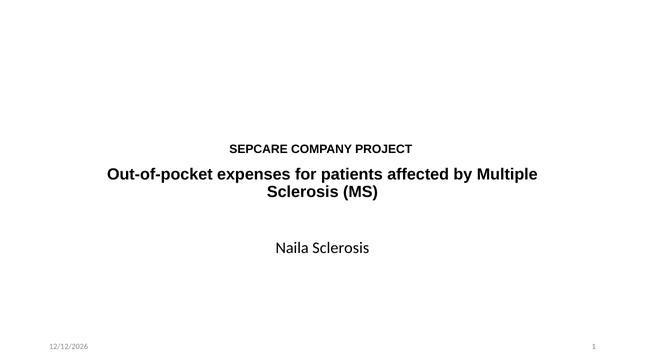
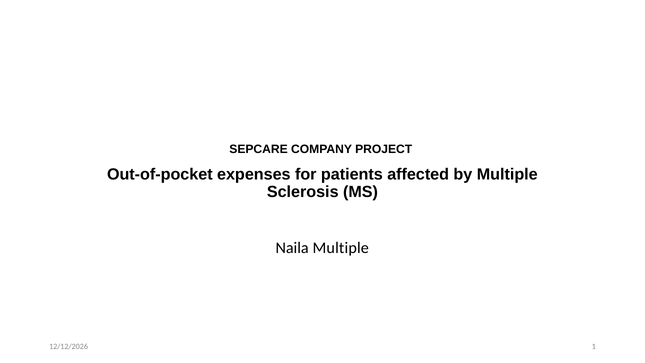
Naila Sclerosis: Sclerosis -> Multiple
